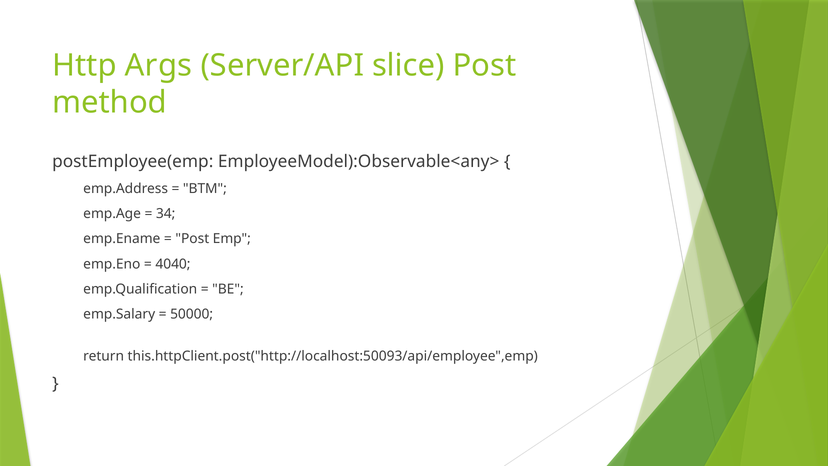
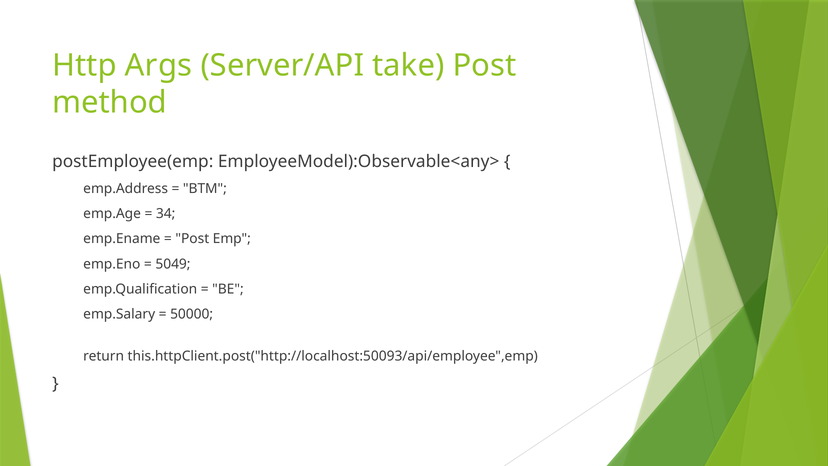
slice: slice -> take
4040: 4040 -> 5049
